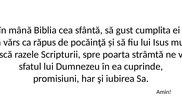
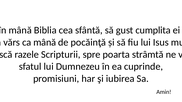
ca răpus: răpus -> mână
